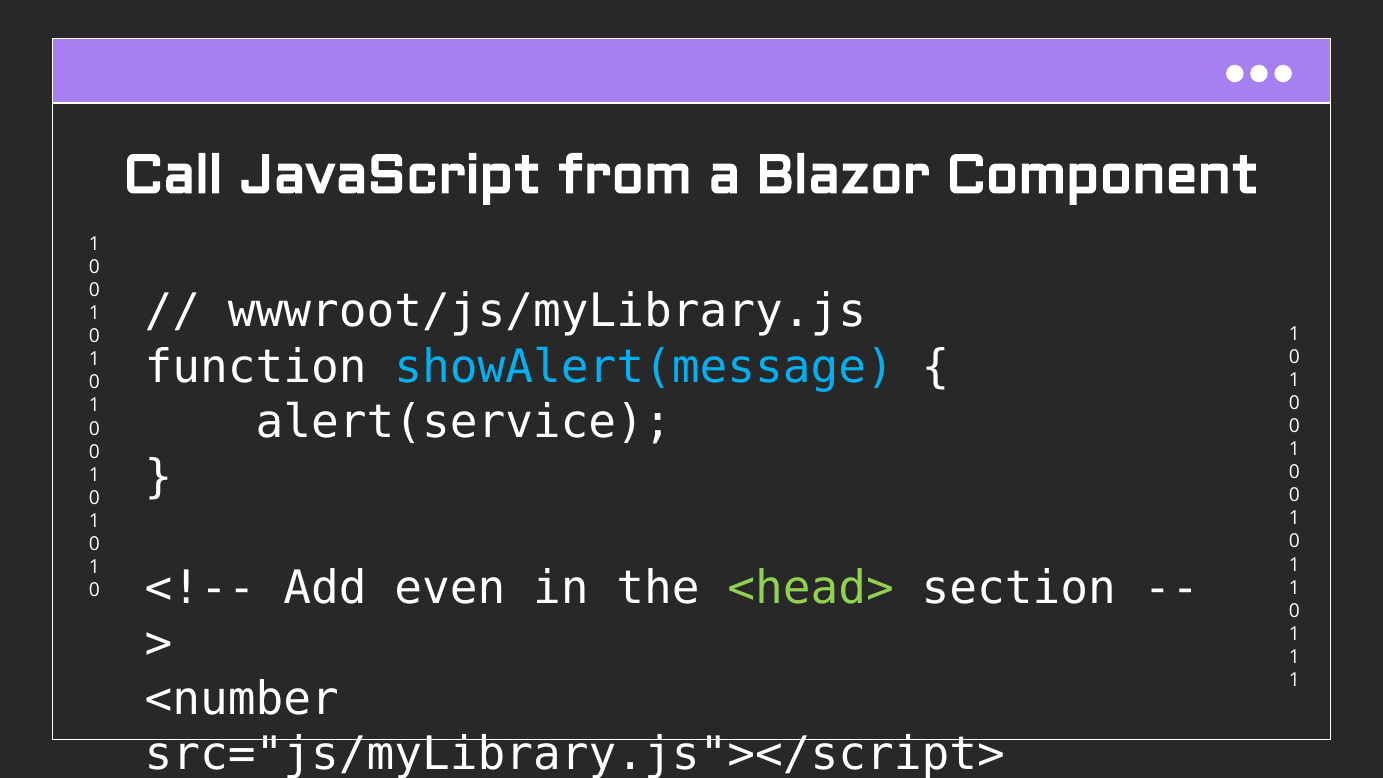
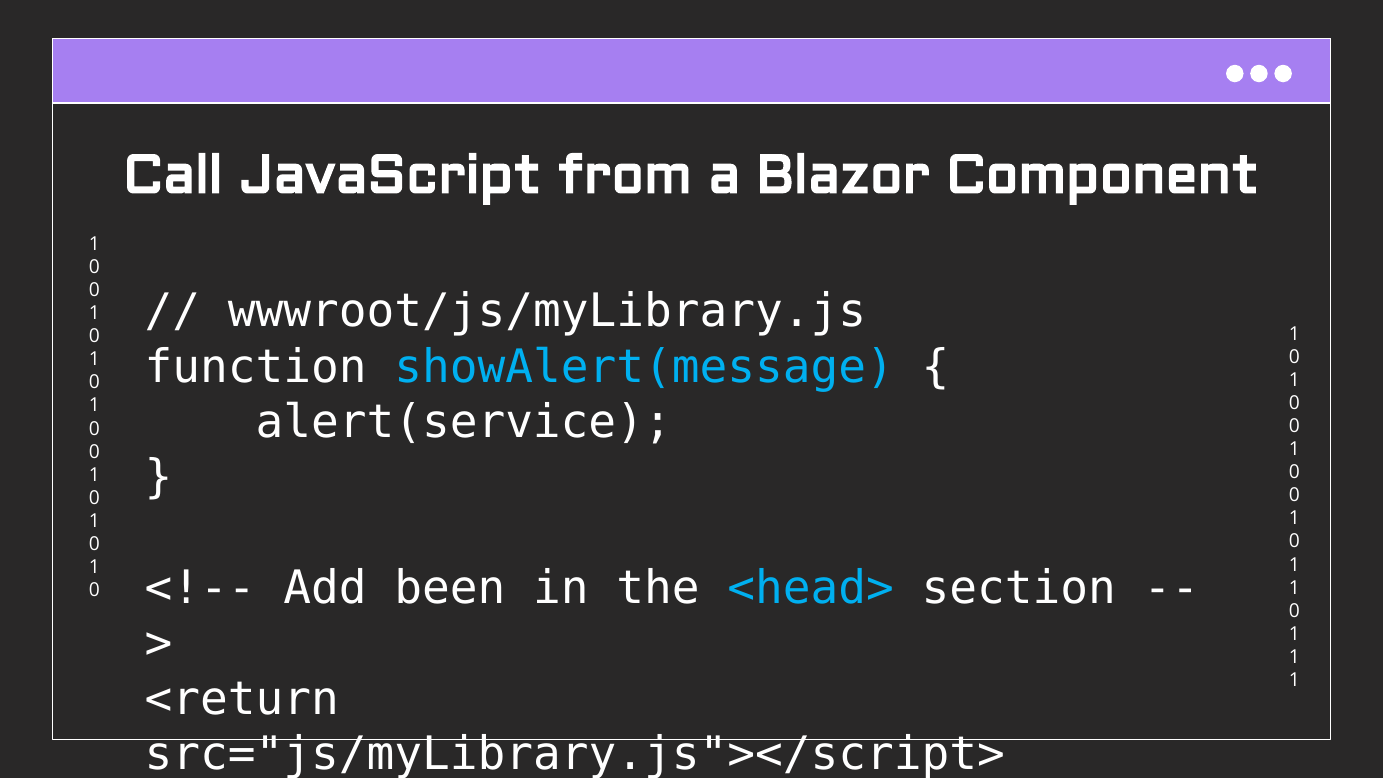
even: even -> been
<head> colour: light green -> light blue
<number: <number -> <return
